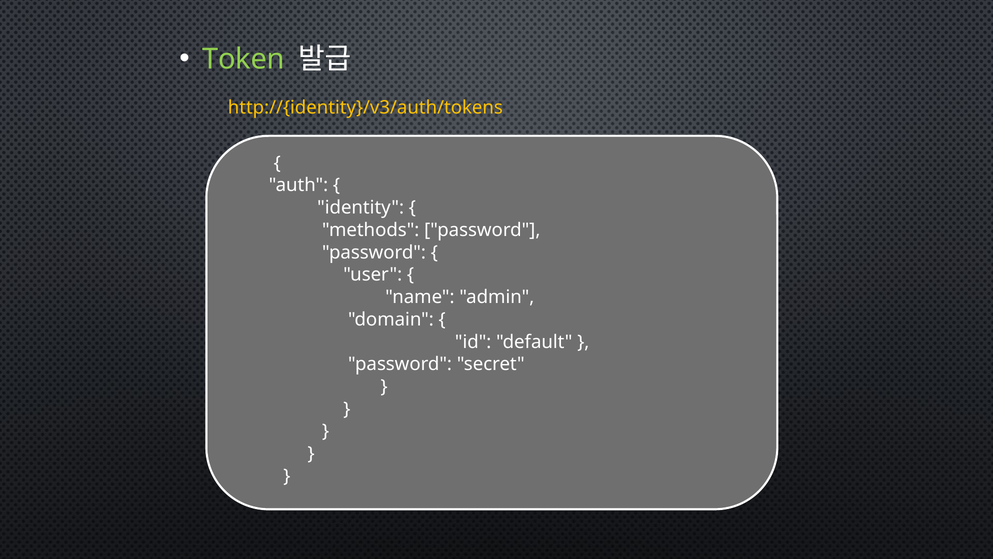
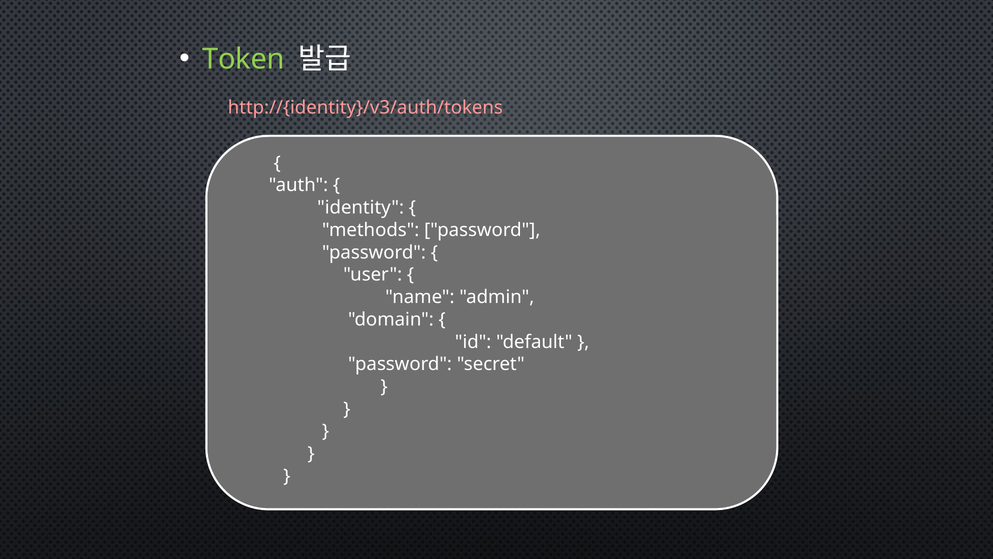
http://{identity}/v3/auth/tokens colour: yellow -> pink
